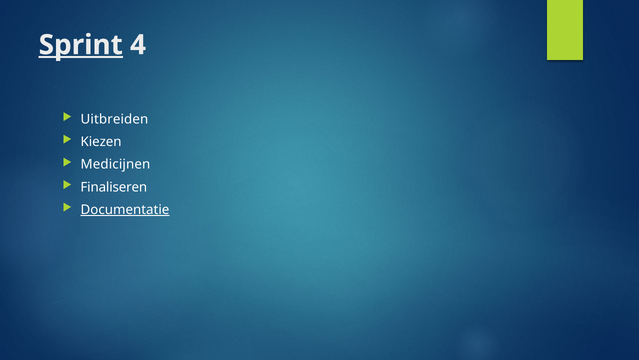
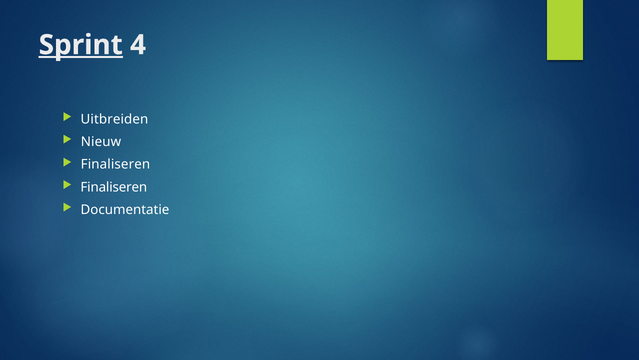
Kiezen: Kiezen -> Nieuw
Medicijnen at (115, 164): Medicijnen -> Finaliseren
Documentatie underline: present -> none
